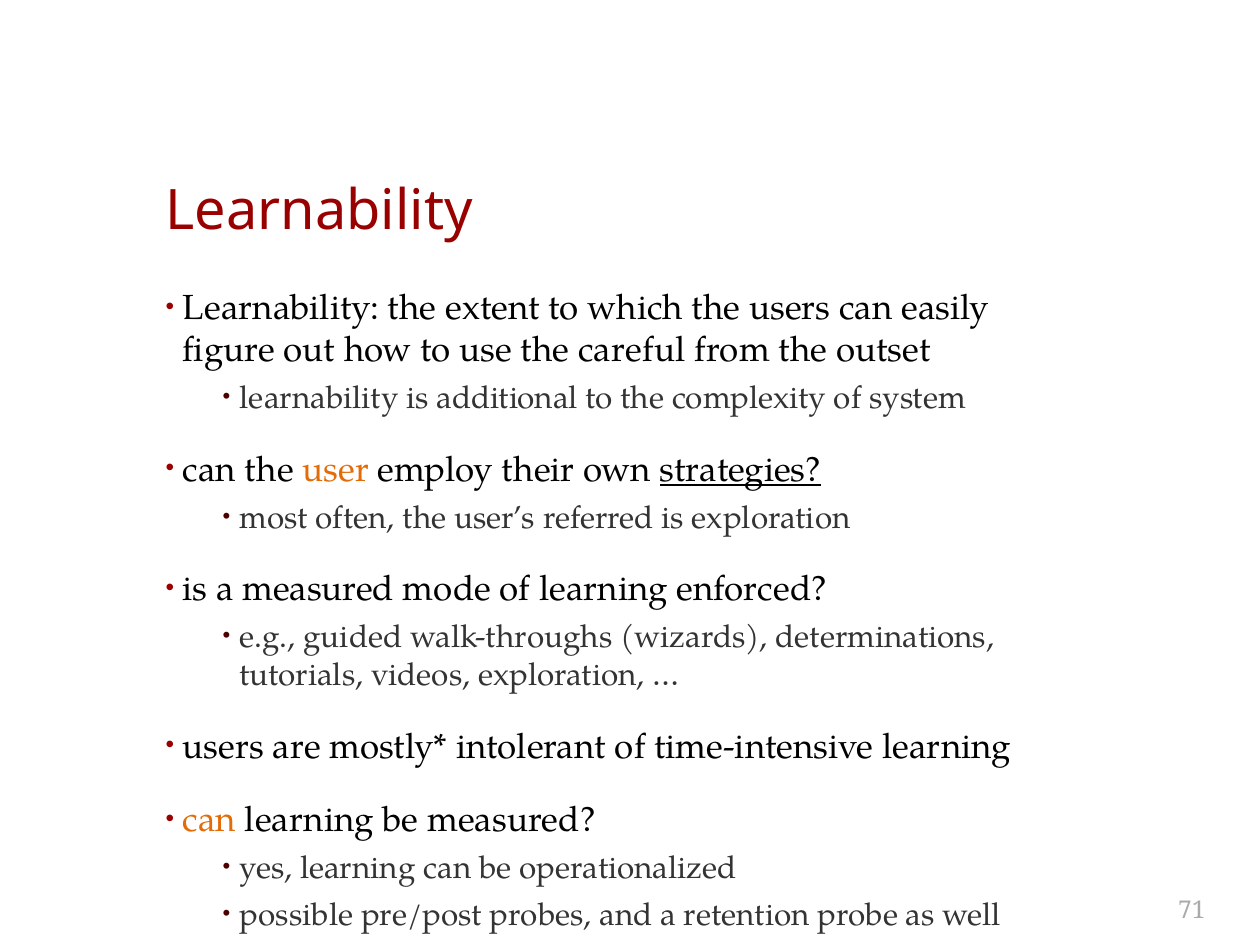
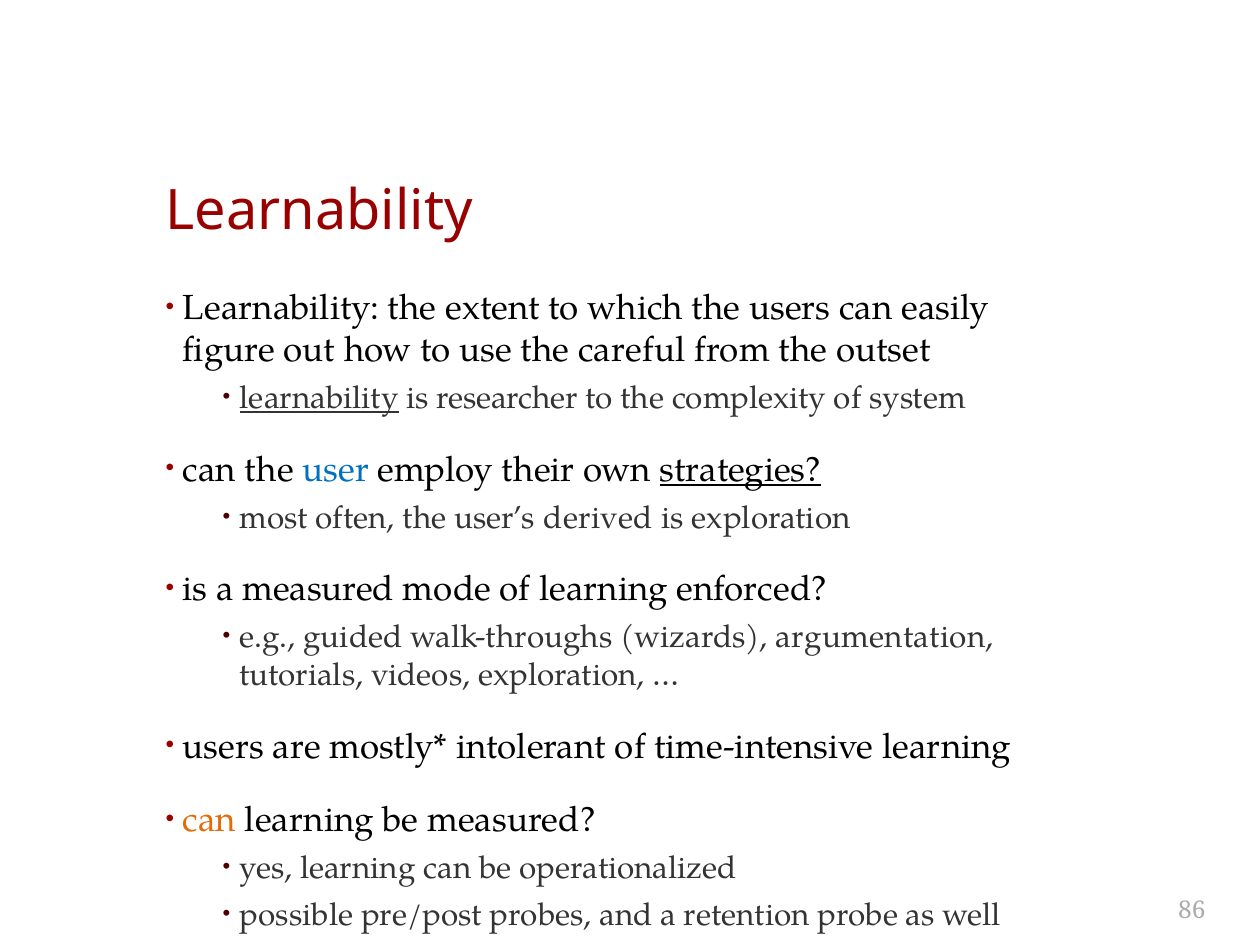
learnability at (319, 398) underline: none -> present
additional: additional -> researcher
user colour: orange -> blue
referred: referred -> derived
determinations: determinations -> argumentation
71: 71 -> 86
